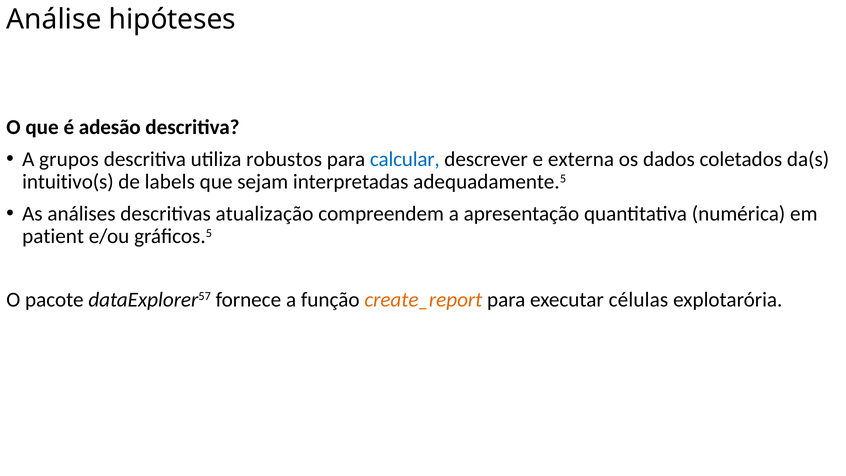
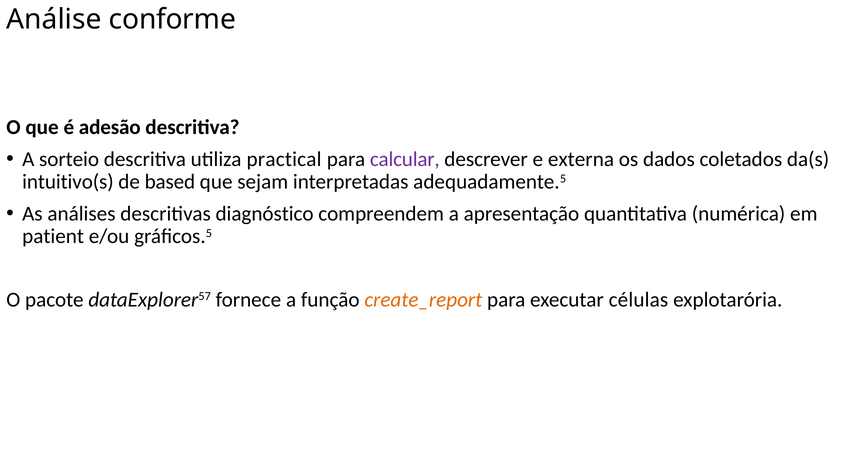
hipóteses: hipóteses -> conforme
grupos: grupos -> sorteio
robustos: robustos -> practical
calcular colour: blue -> purple
labels: labels -> based
atualização: atualização -> diagnóstico
